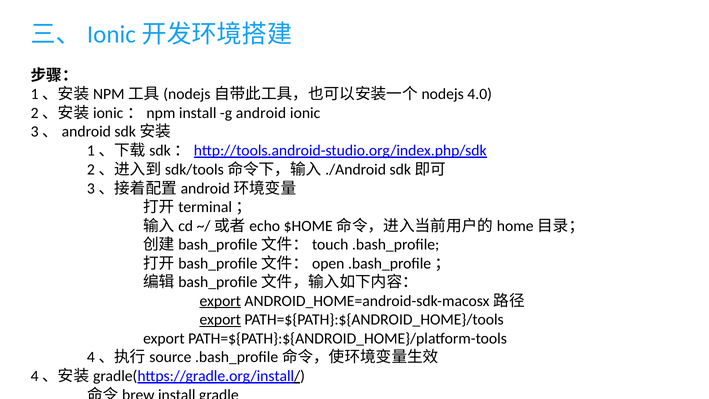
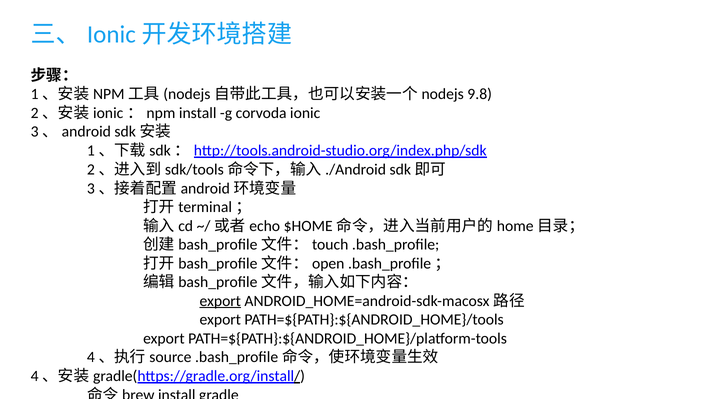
4.0: 4.0 -> 9.8
android: android -> corvoda
export at (220, 320) underline: present -> none
